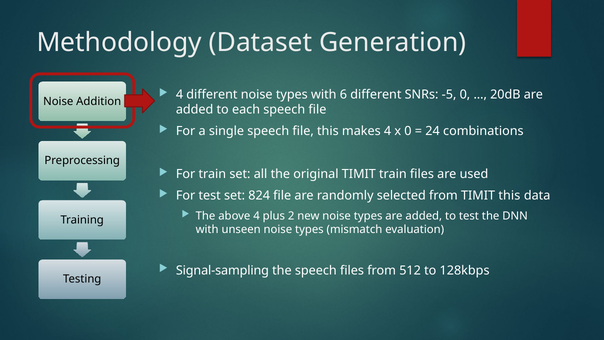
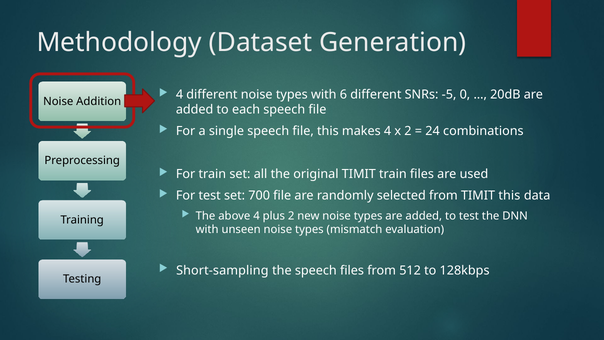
x 0: 0 -> 2
824: 824 -> 700
Signal-sampling: Signal-sampling -> Short-sampling
